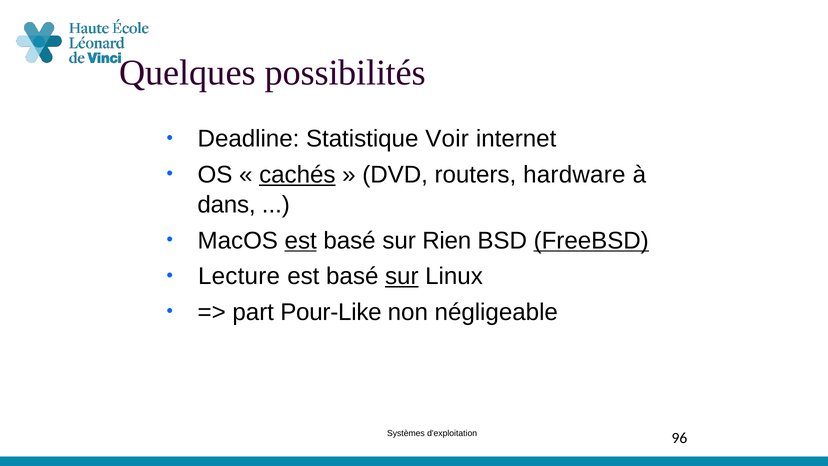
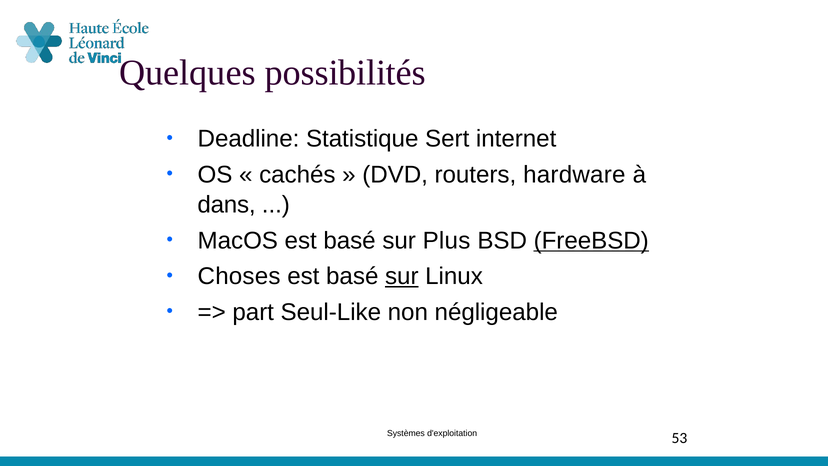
Voir: Voir -> Sert
cachés underline: present -> none
est at (301, 240) underline: present -> none
Rien: Rien -> Plus
Lecture: Lecture -> Choses
Pour-Like: Pour-Like -> Seul-Like
96: 96 -> 53
